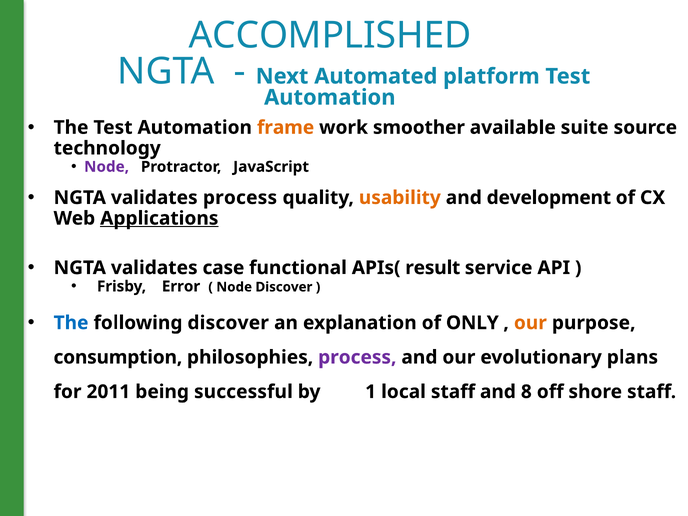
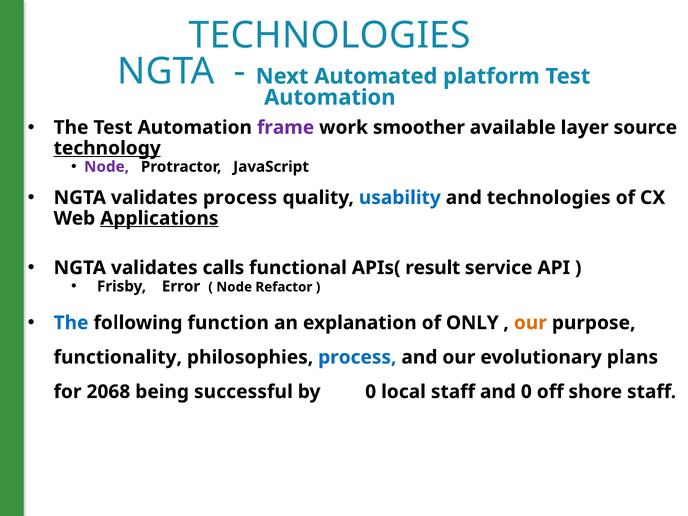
ACCOMPLISHED at (330, 36): ACCOMPLISHED -> TECHNOLOGIES
frame colour: orange -> purple
suite: suite -> layer
technology underline: none -> present
usability colour: orange -> blue
and development: development -> technologies
case: case -> calls
Node Discover: Discover -> Refactor
following discover: discover -> function
consumption: consumption -> functionality
process at (357, 357) colour: purple -> blue
2011: 2011 -> 2068
by 1: 1 -> 0
and 8: 8 -> 0
